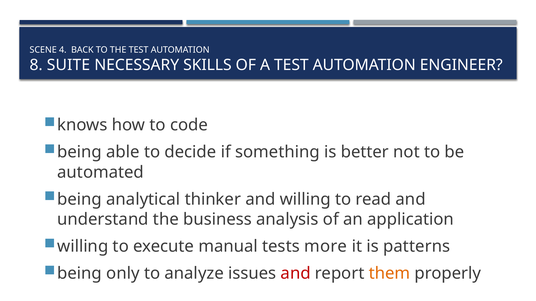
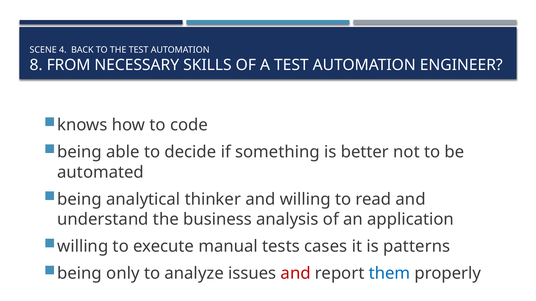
SUITE: SUITE -> FROM
more: more -> cases
them colour: orange -> blue
